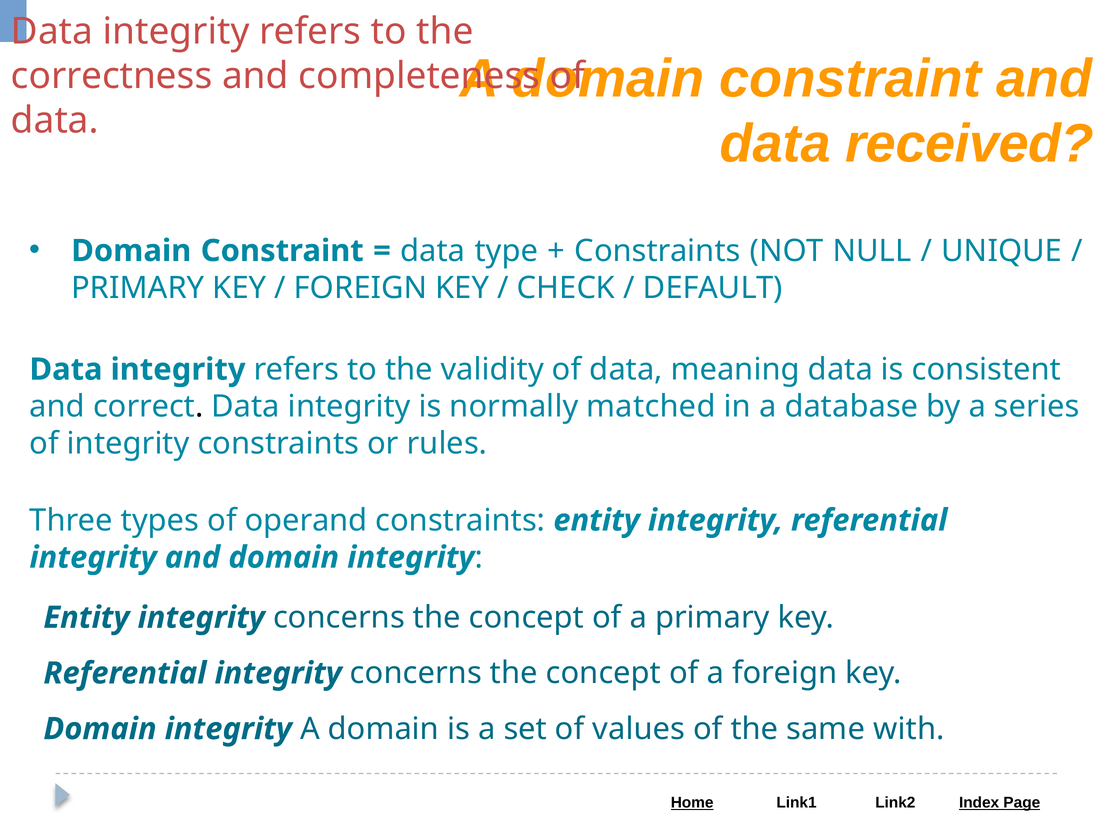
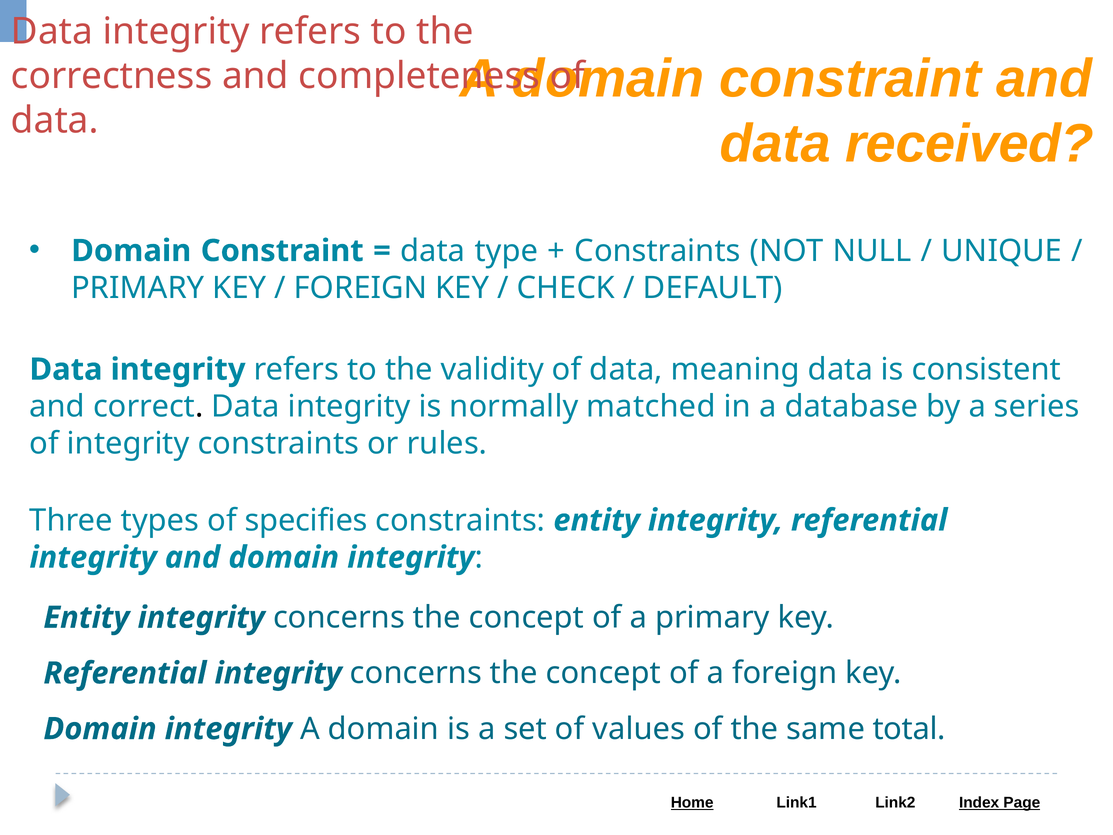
operand: operand -> specifies
with: with -> total
